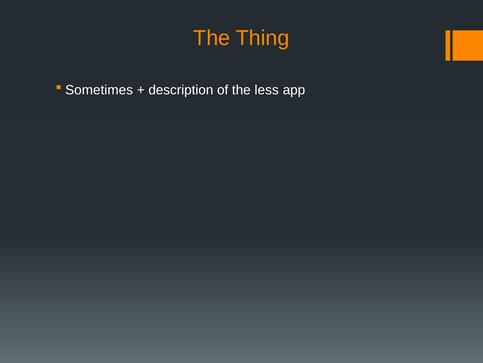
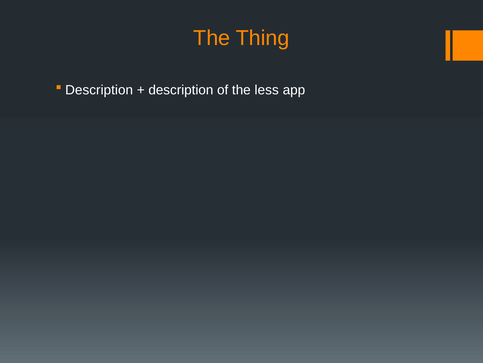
Sometimes at (99, 90): Sometimes -> Description
